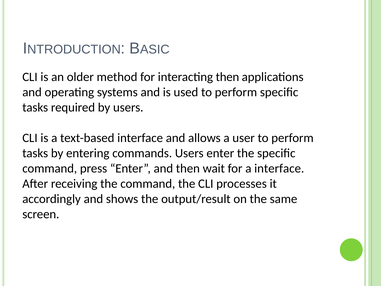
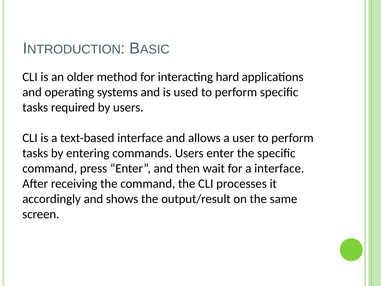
interacting then: then -> hard
